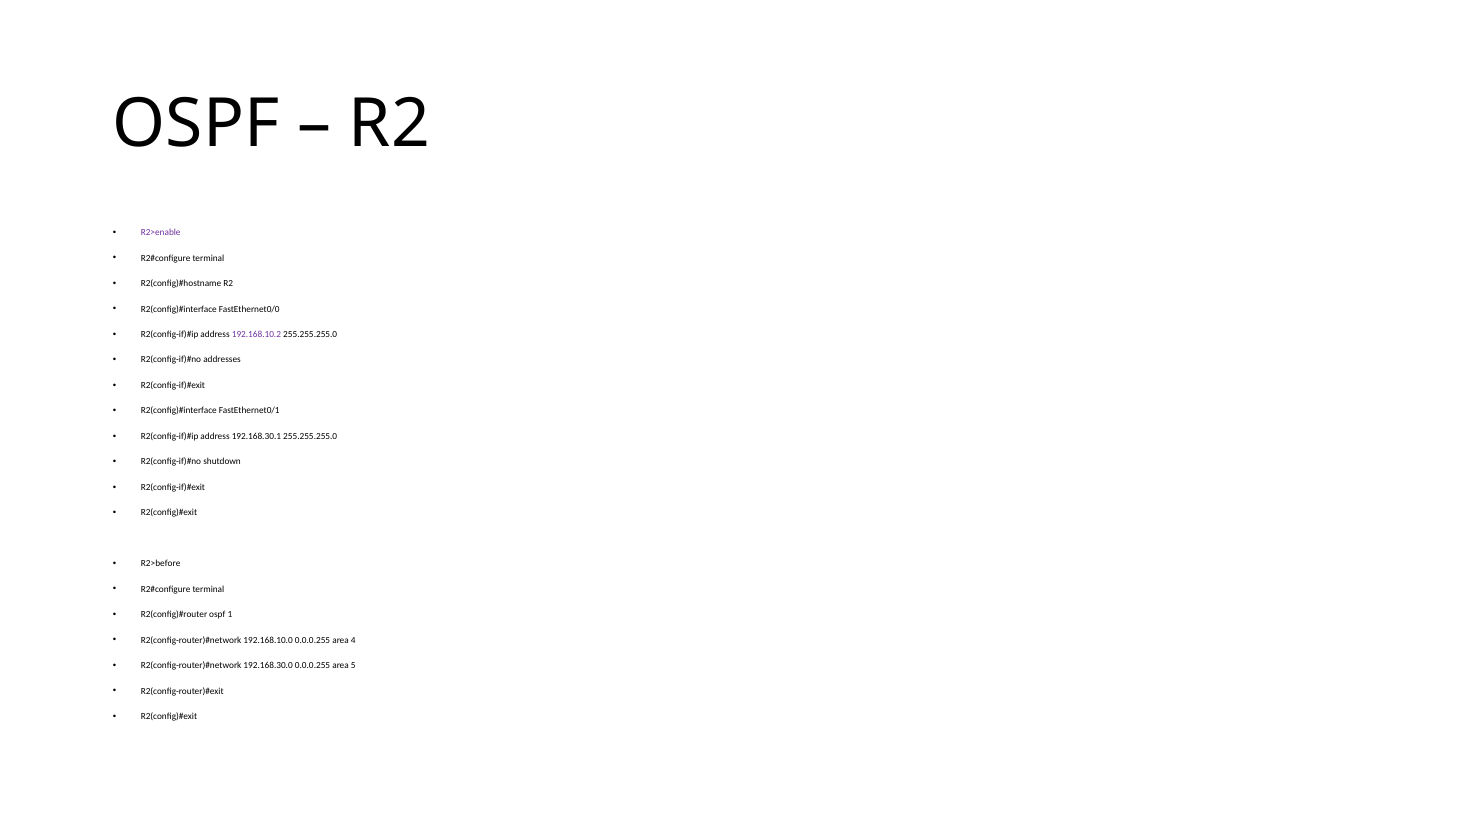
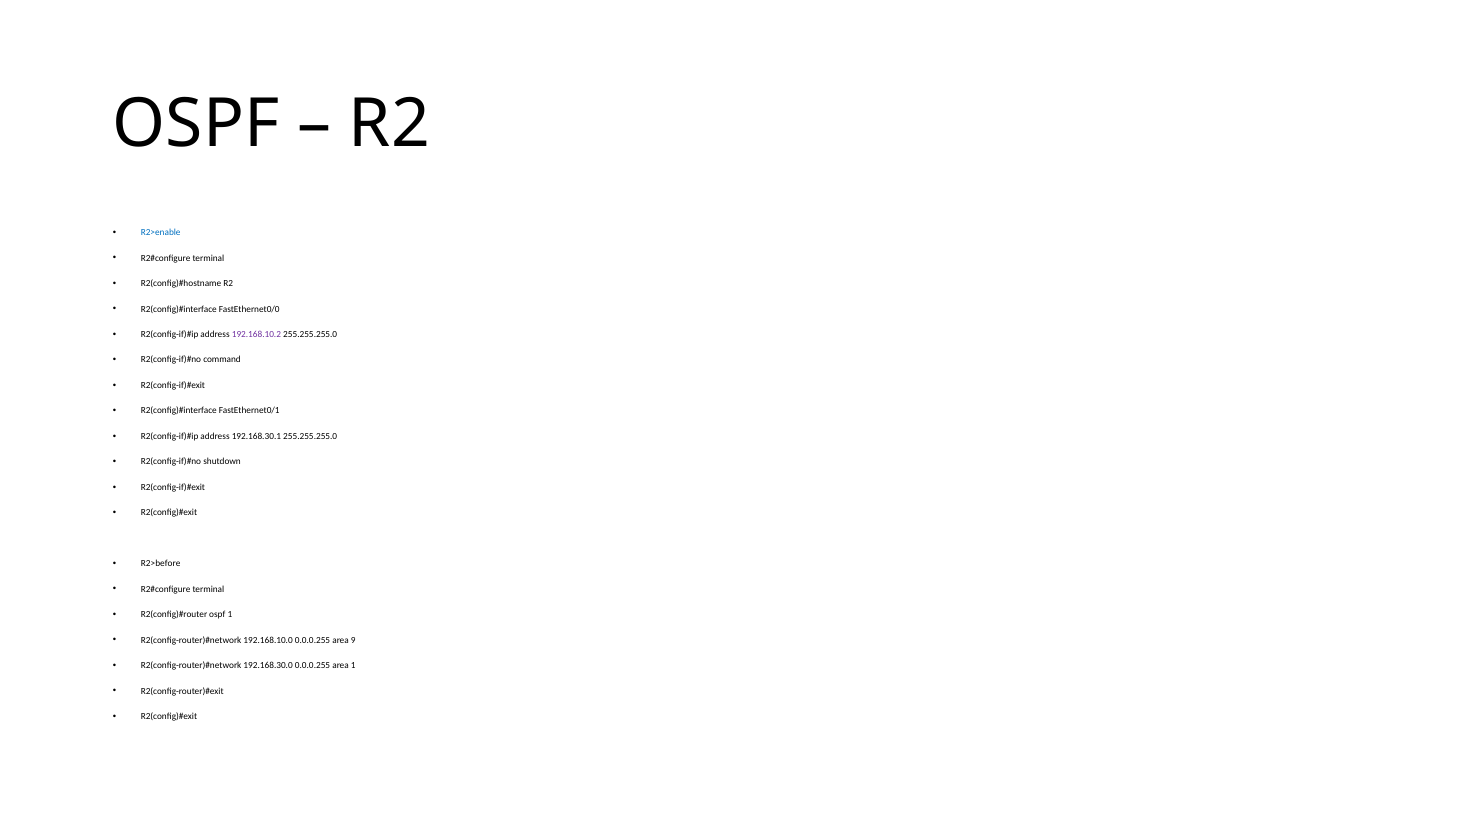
R2>enable colour: purple -> blue
addresses: addresses -> command
4: 4 -> 9
area 5: 5 -> 1
